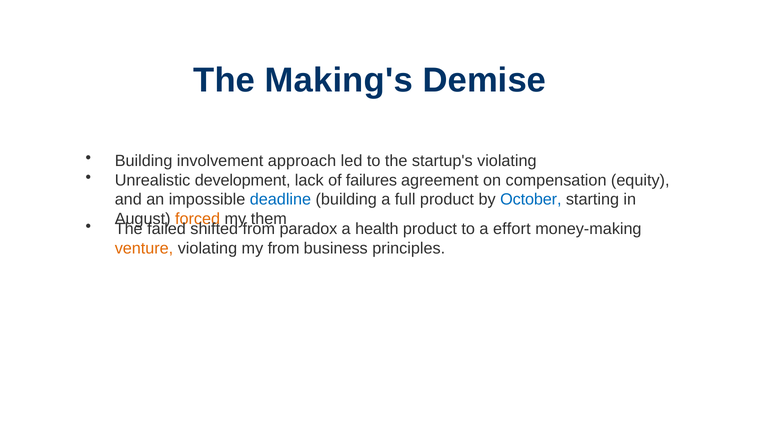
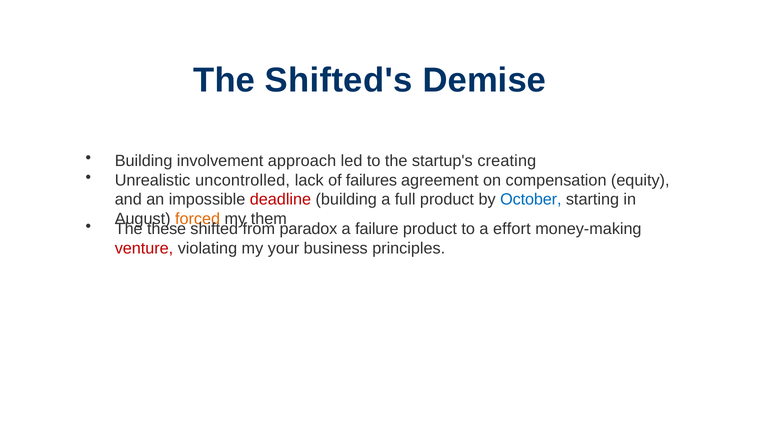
Making's: Making's -> Shifted's
startup's violating: violating -> creating
development: development -> uncontrolled
deadline colour: blue -> red
failed: failed -> these
health: health -> failure
venture colour: orange -> red
my from: from -> your
